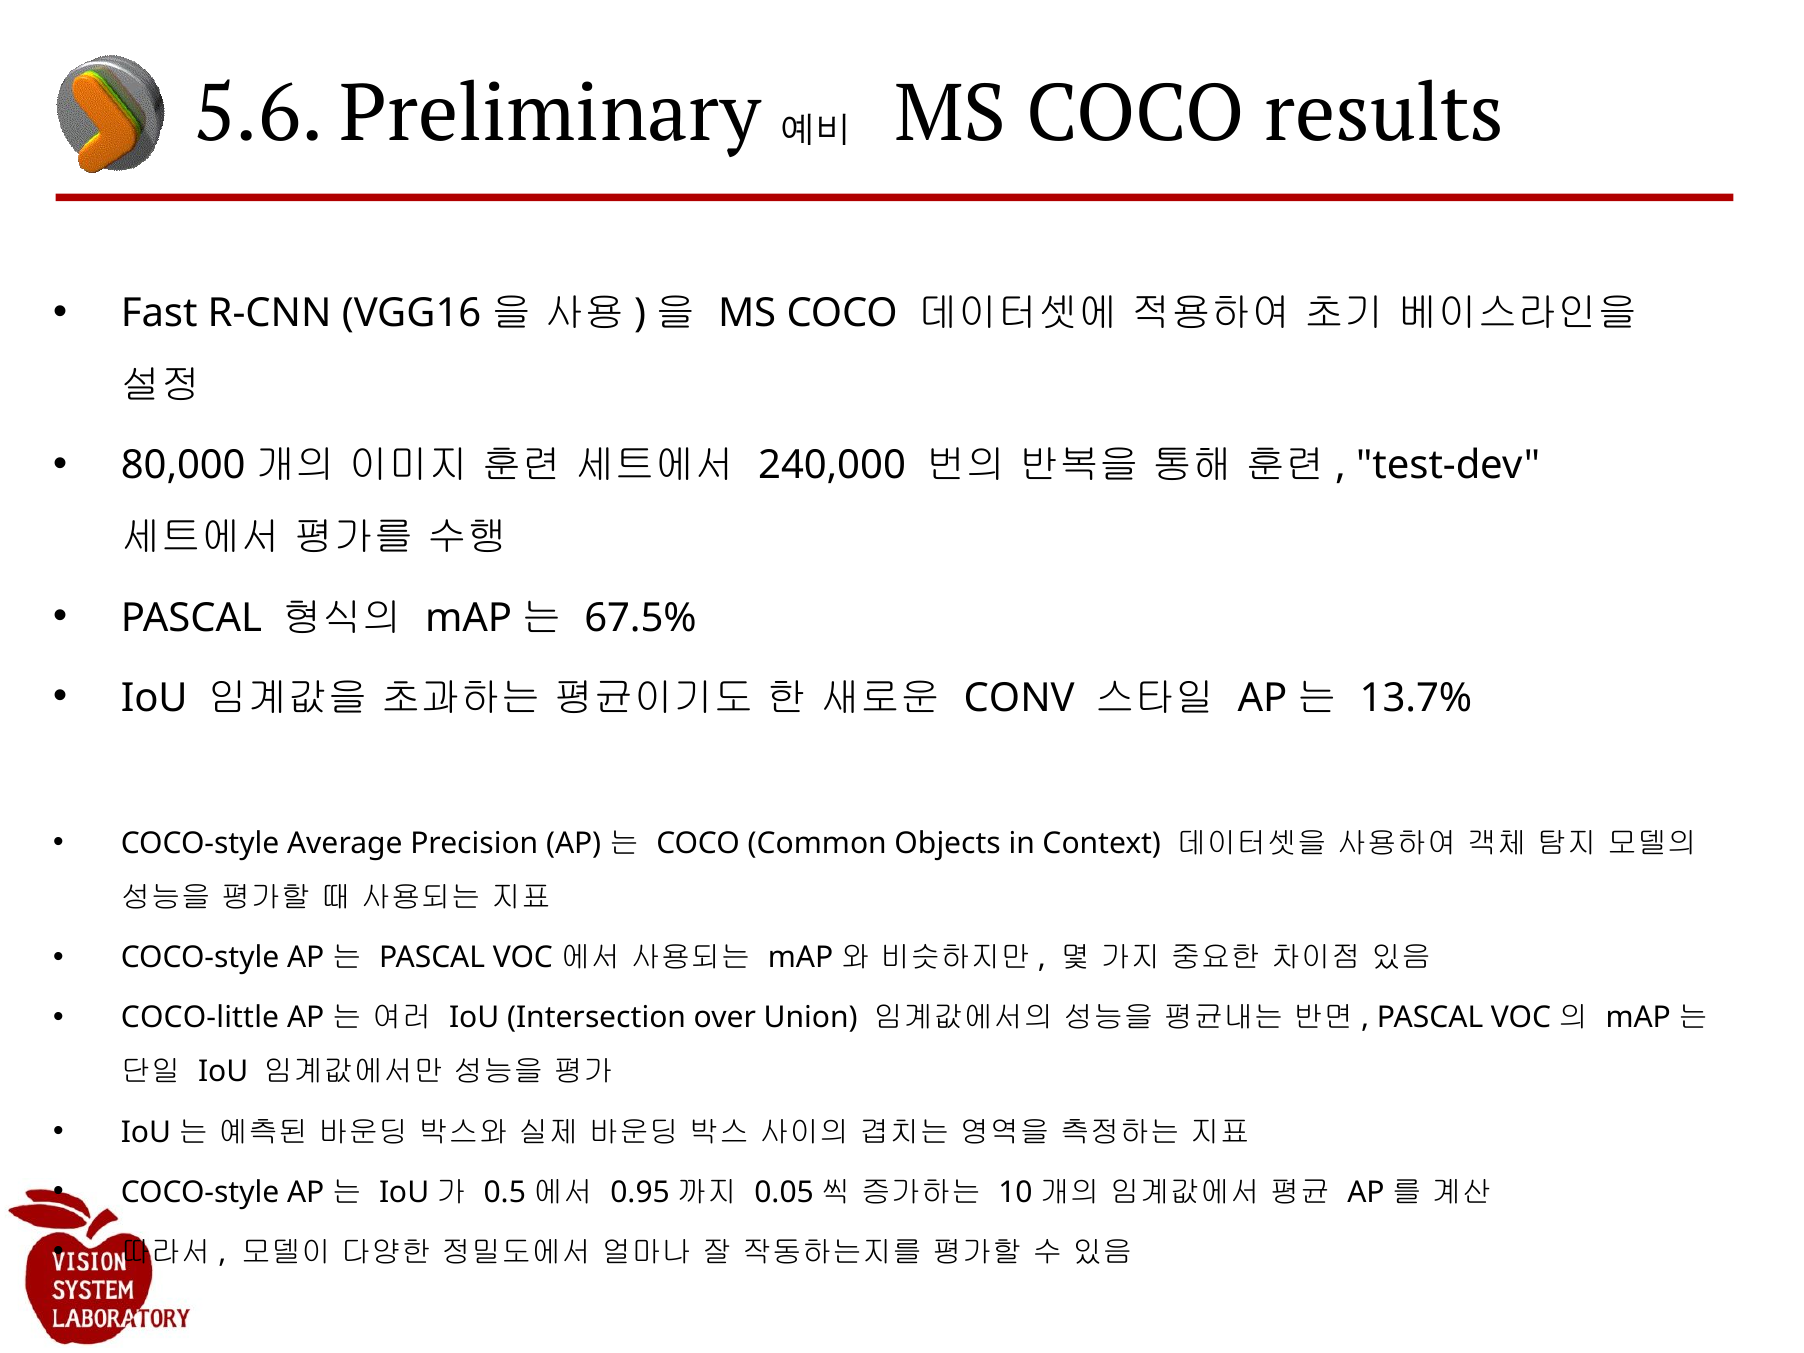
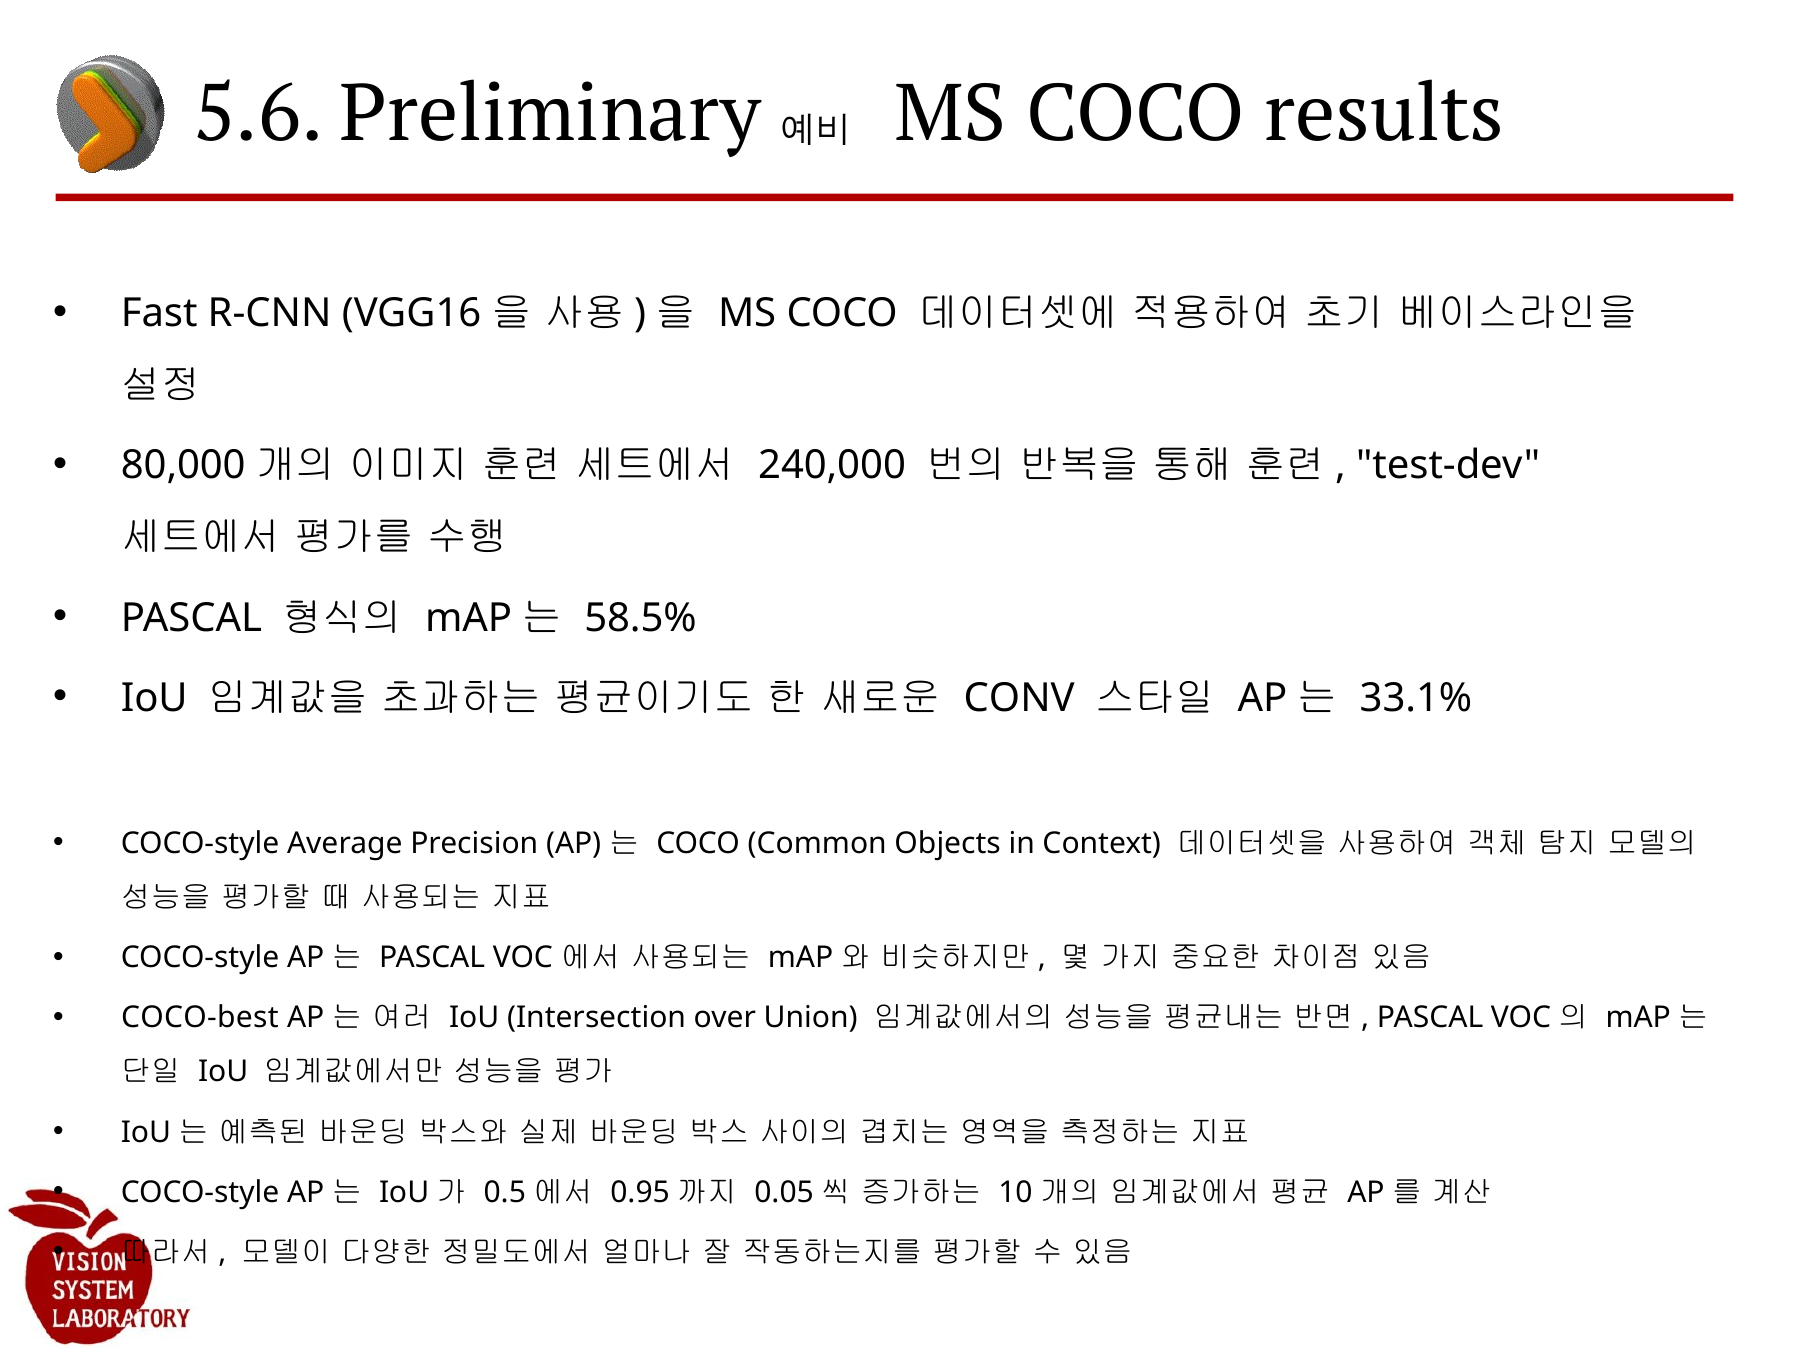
67.5%: 67.5% -> 58.5%
13.7%: 13.7% -> 33.1%
COCO-little: COCO-little -> COCO-best
